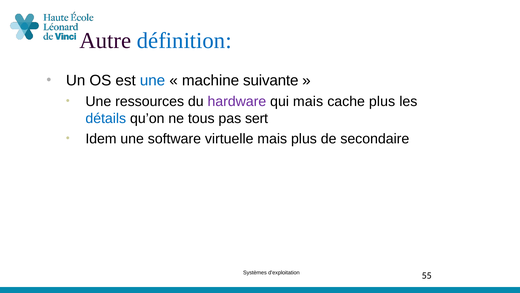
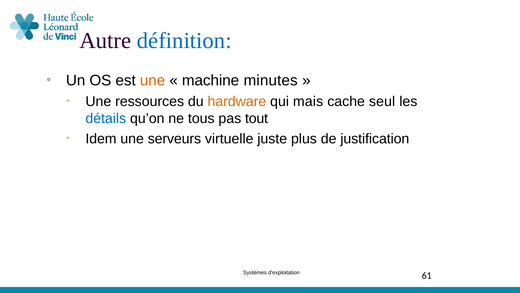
une at (153, 80) colour: blue -> orange
suivante: suivante -> minutes
hardware colour: purple -> orange
cache plus: plus -> seul
sert: sert -> tout
software: software -> serveurs
virtuelle mais: mais -> juste
secondaire: secondaire -> justification
55: 55 -> 61
